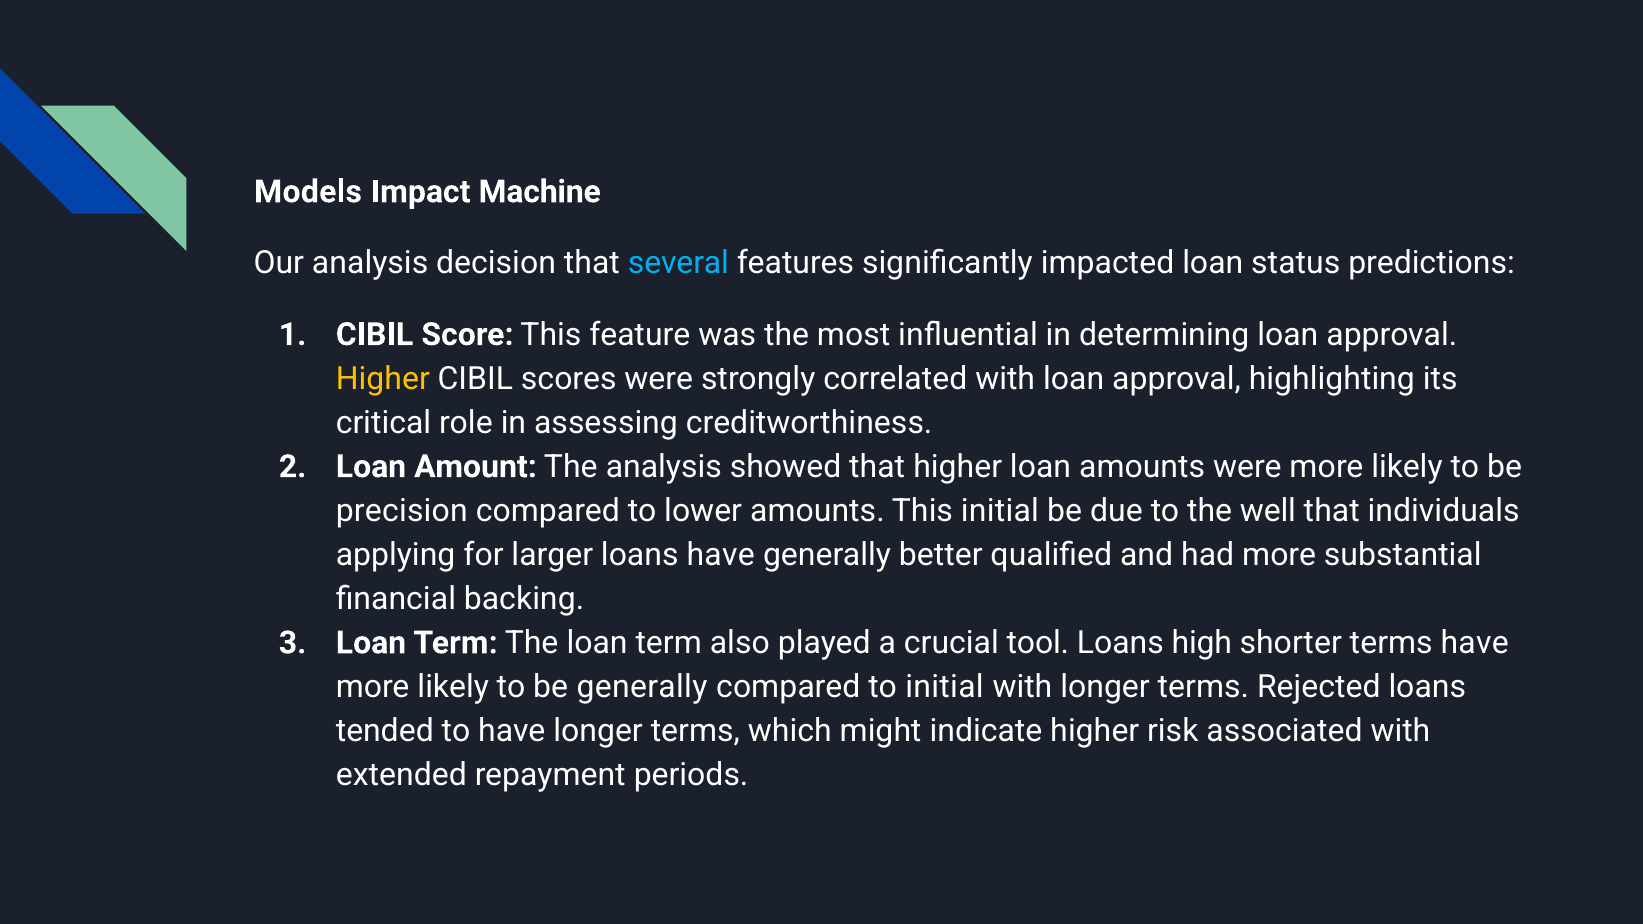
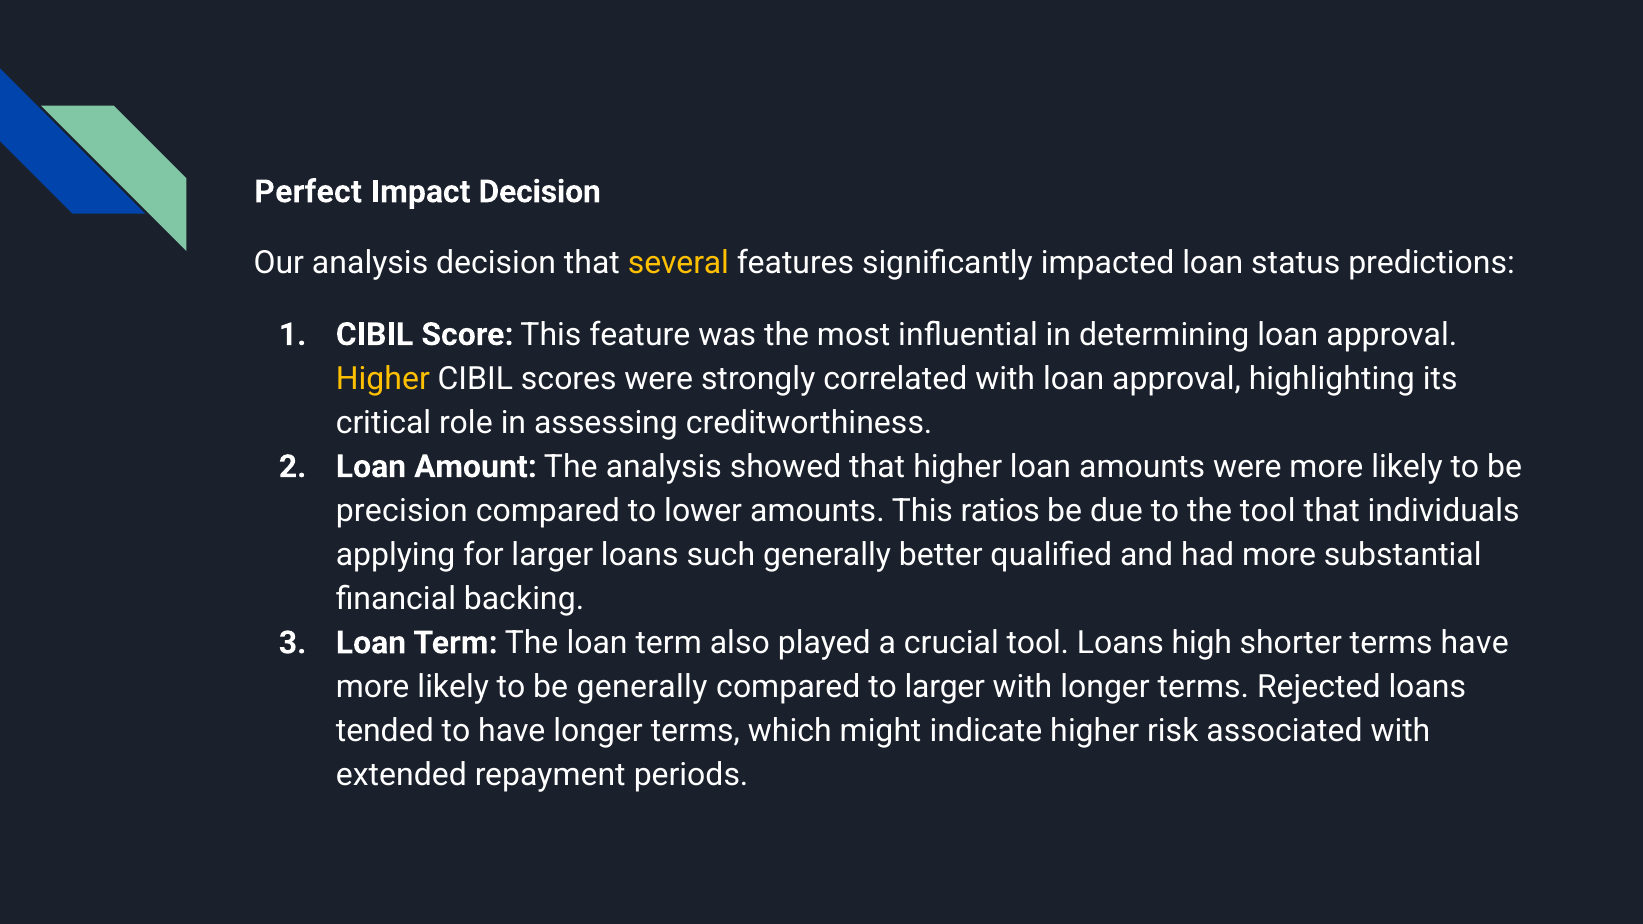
Models: Models -> Perfect
Impact Machine: Machine -> Decision
several colour: light blue -> yellow
This initial: initial -> ratios
the well: well -> tool
loans have: have -> such
to initial: initial -> larger
